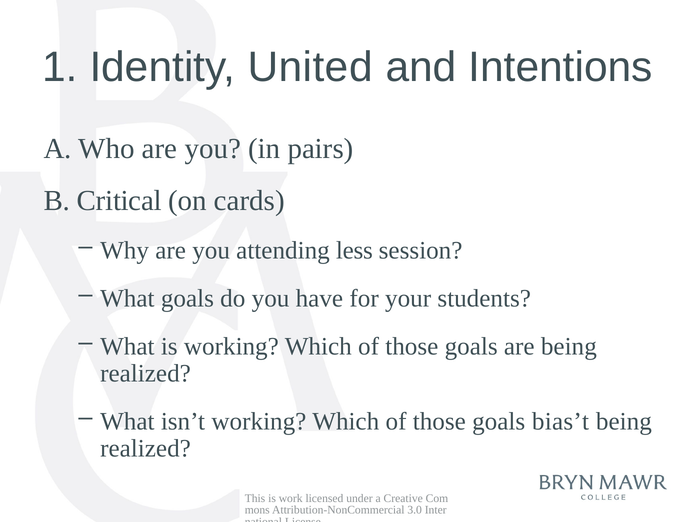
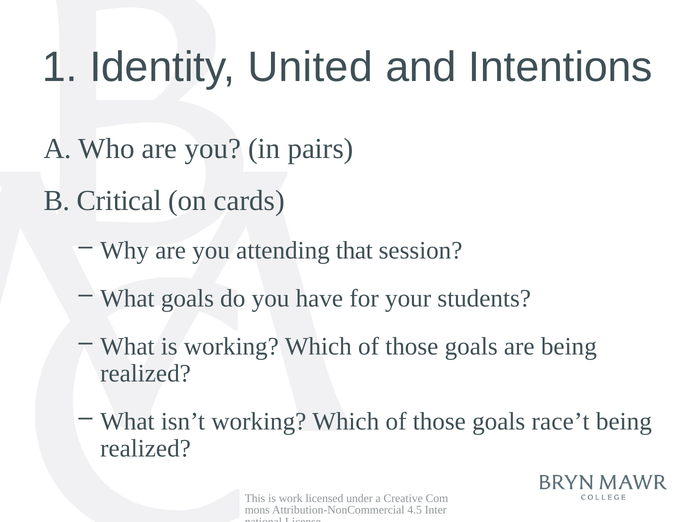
less: less -> that
bias’t: bias’t -> race’t
3.0: 3.0 -> 4.5
